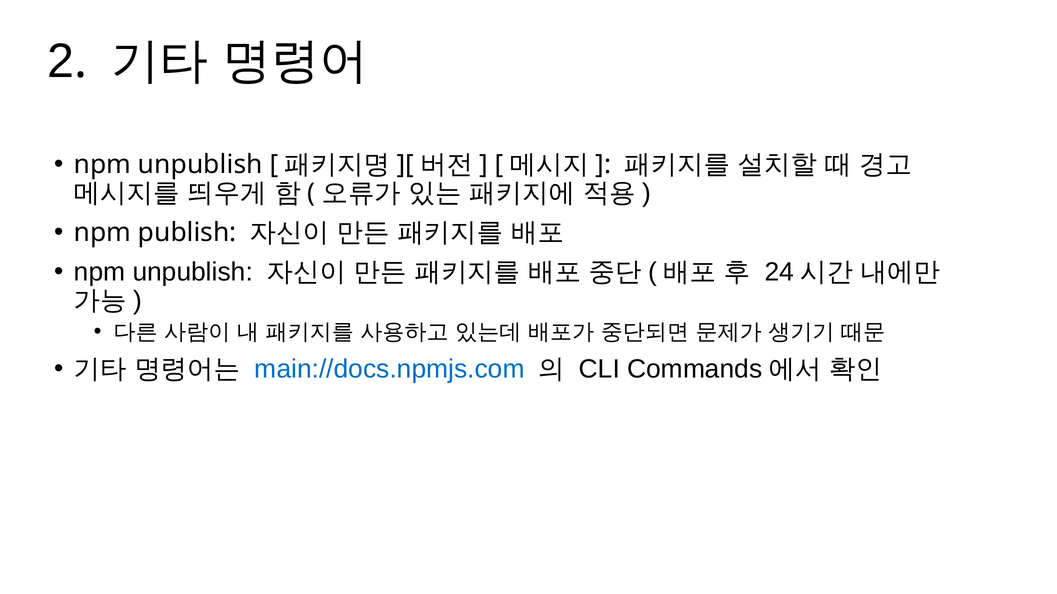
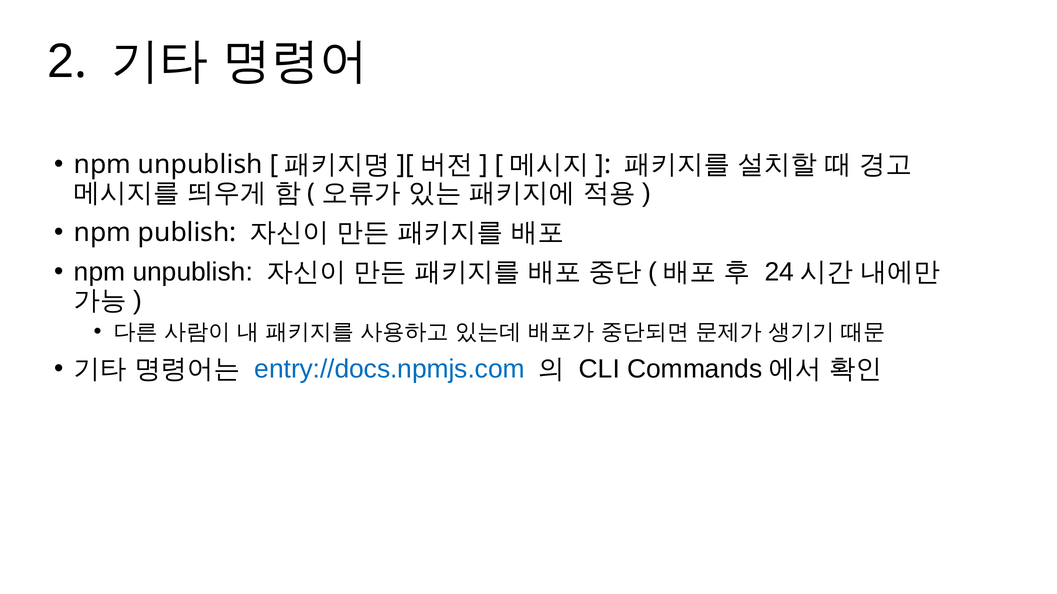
main://docs.npmjs.com: main://docs.npmjs.com -> entry://docs.npmjs.com
